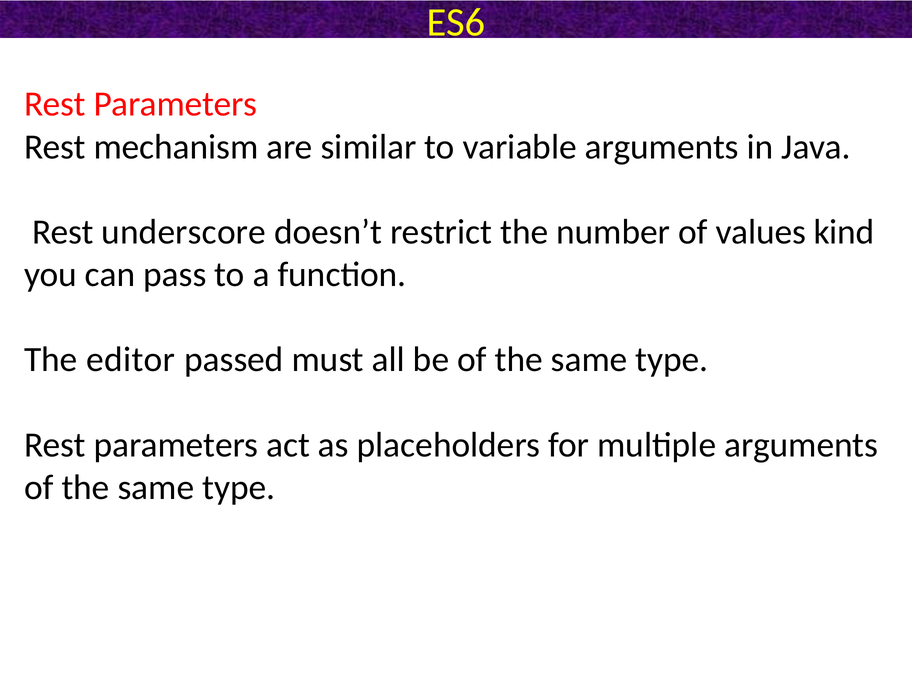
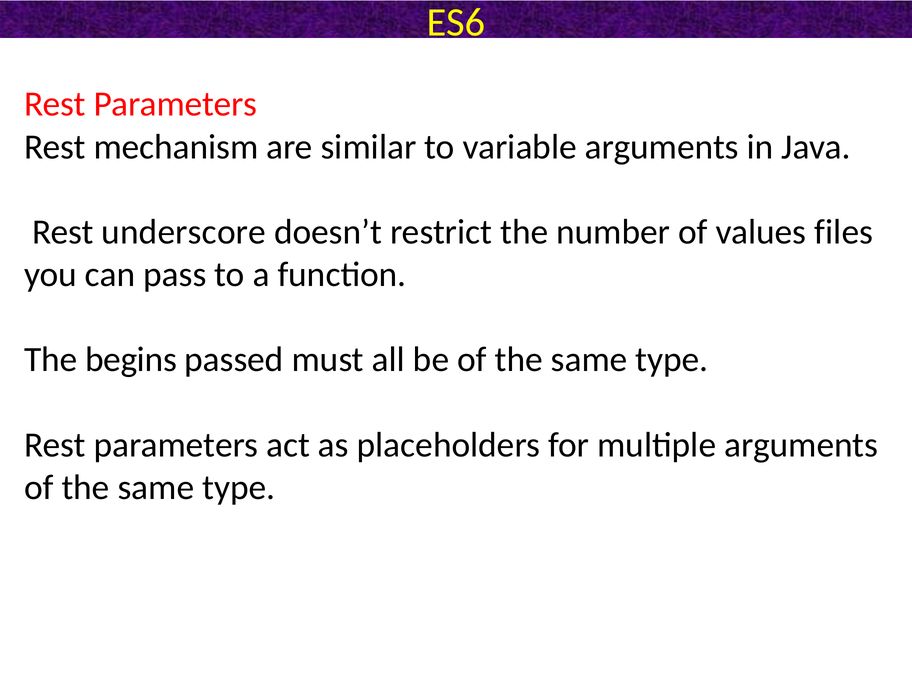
kind: kind -> files
editor: editor -> begins
